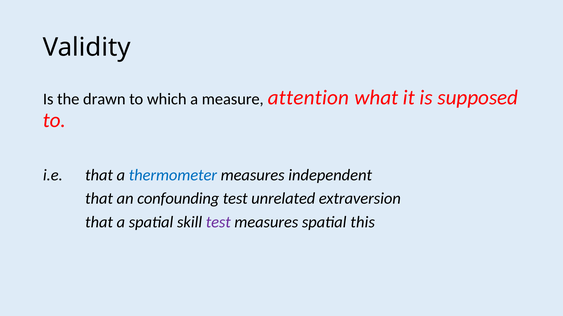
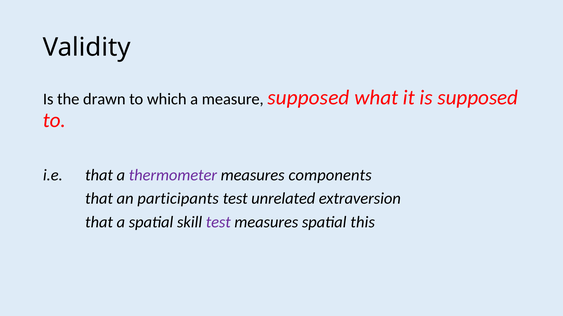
measure attention: attention -> supposed
thermometer colour: blue -> purple
independent: independent -> components
confounding: confounding -> participants
